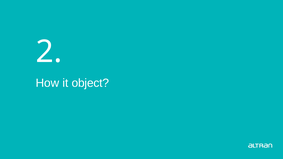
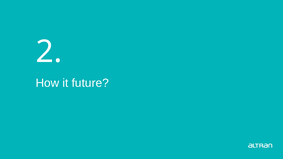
object: object -> future
